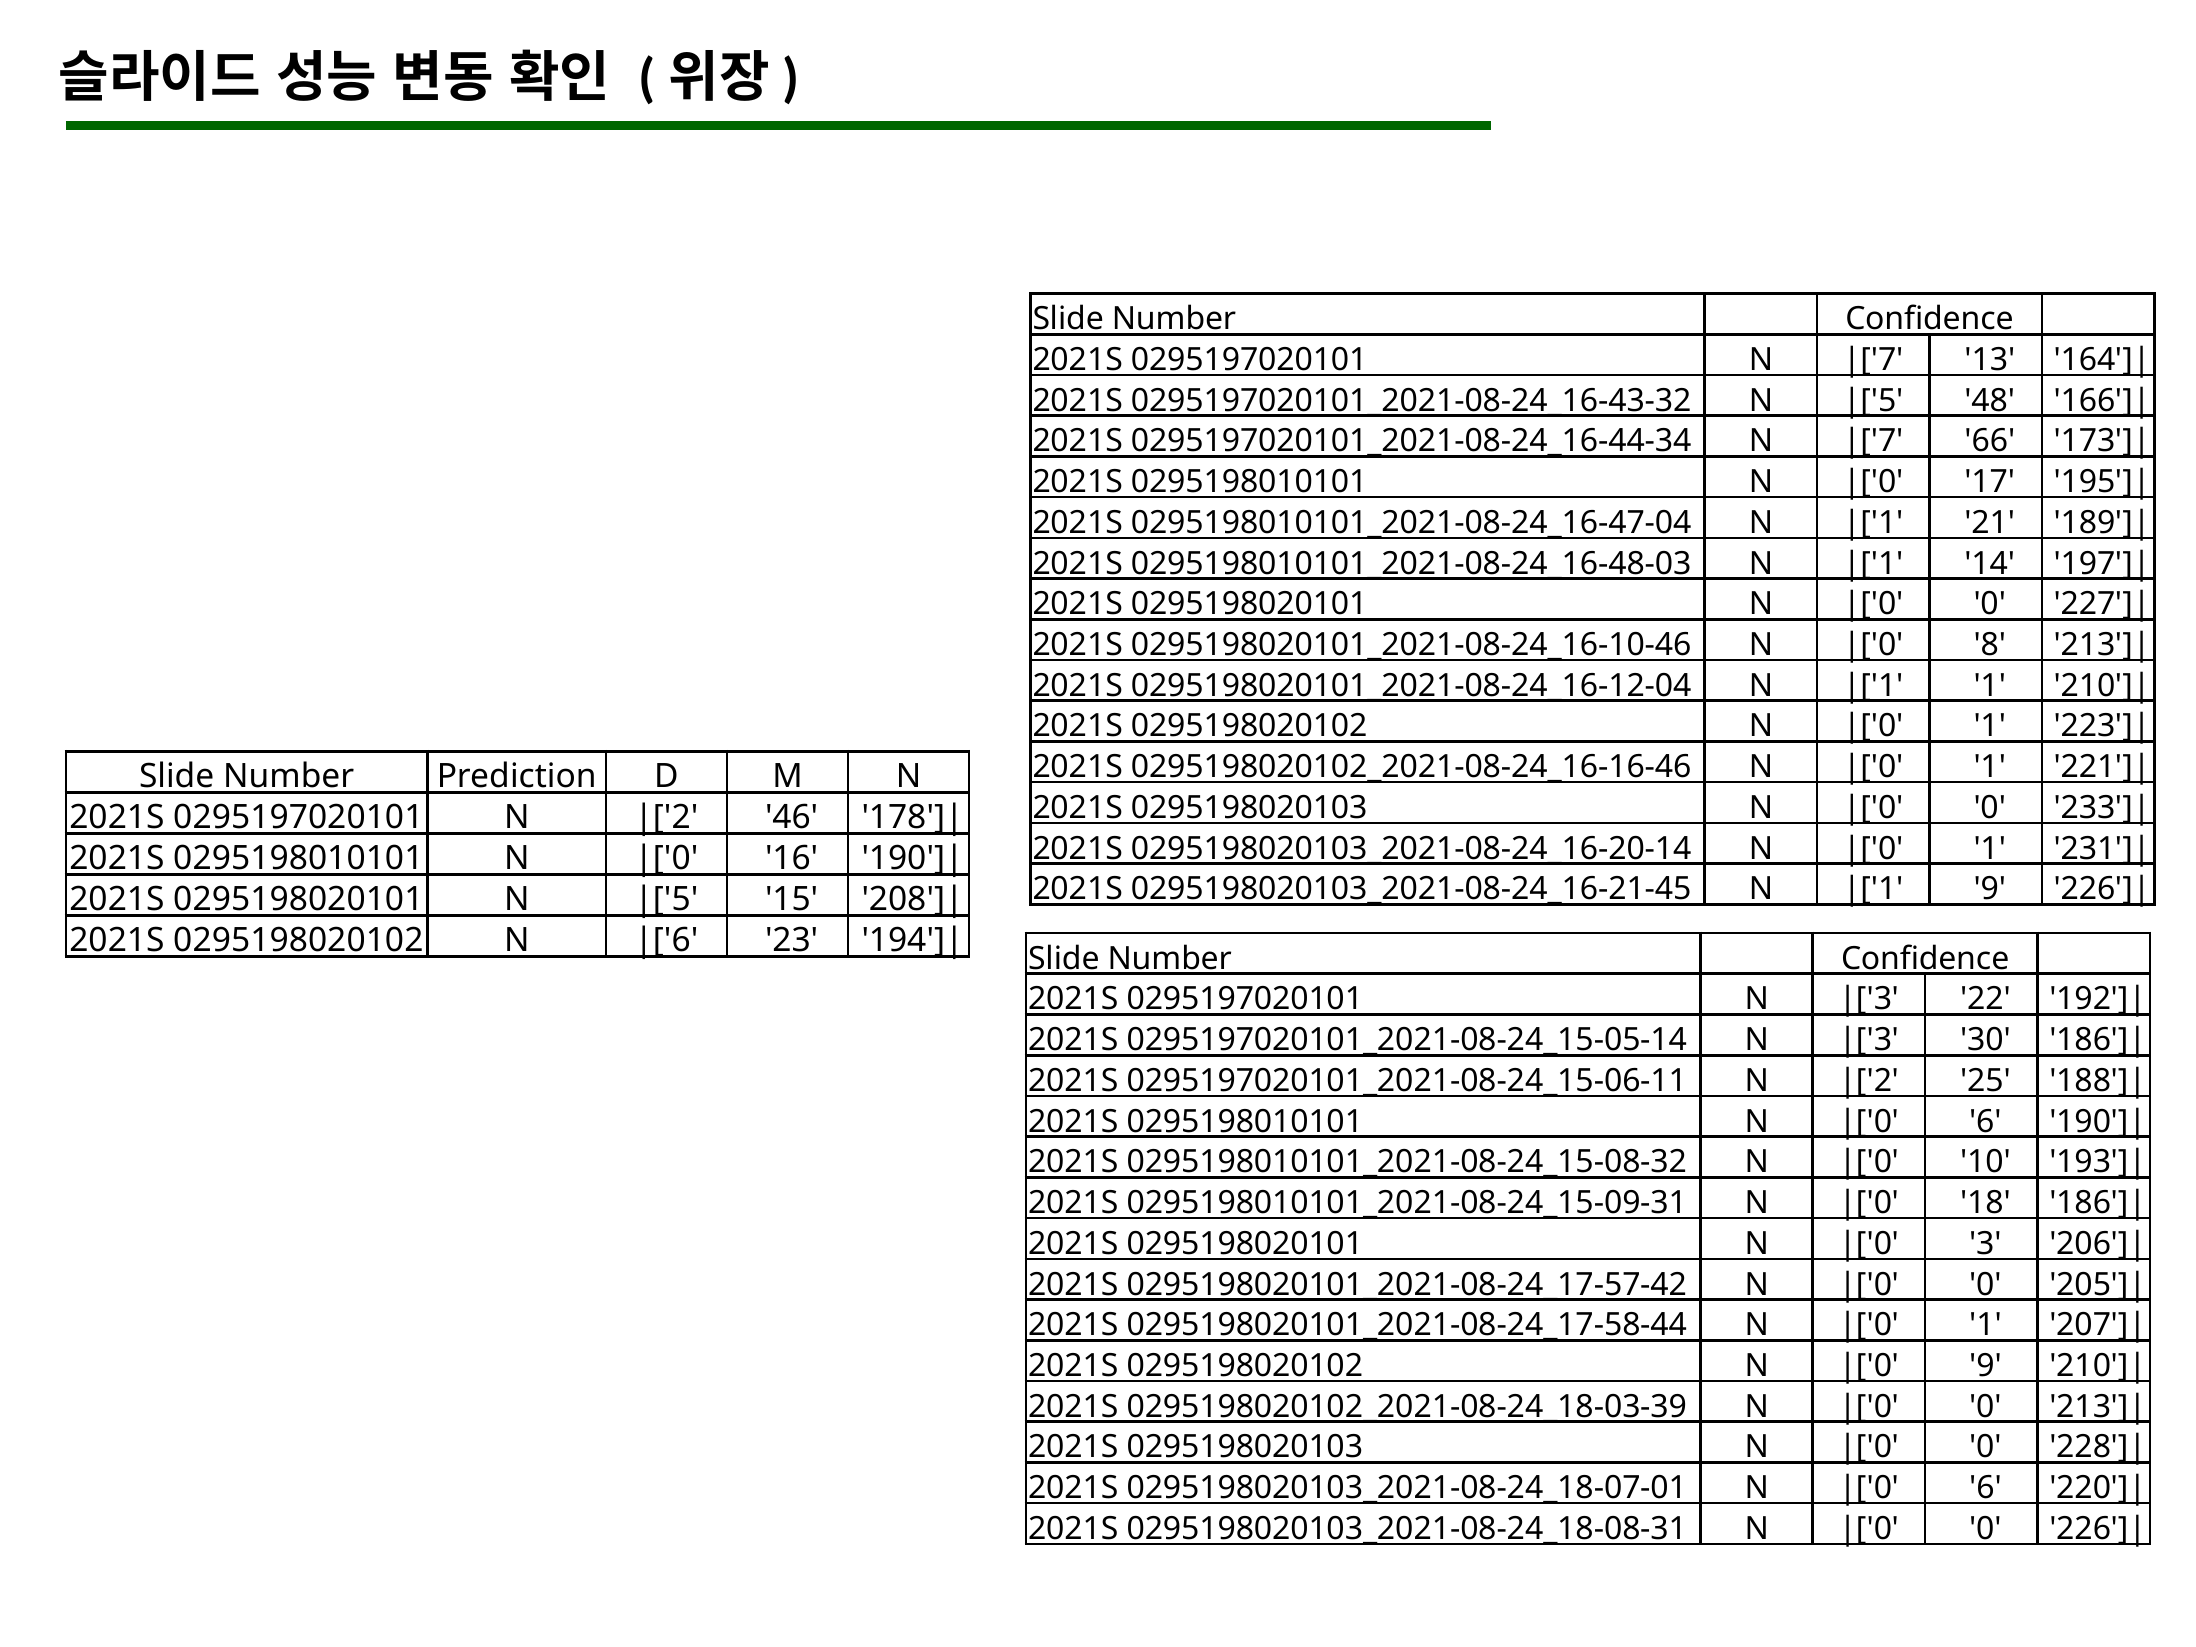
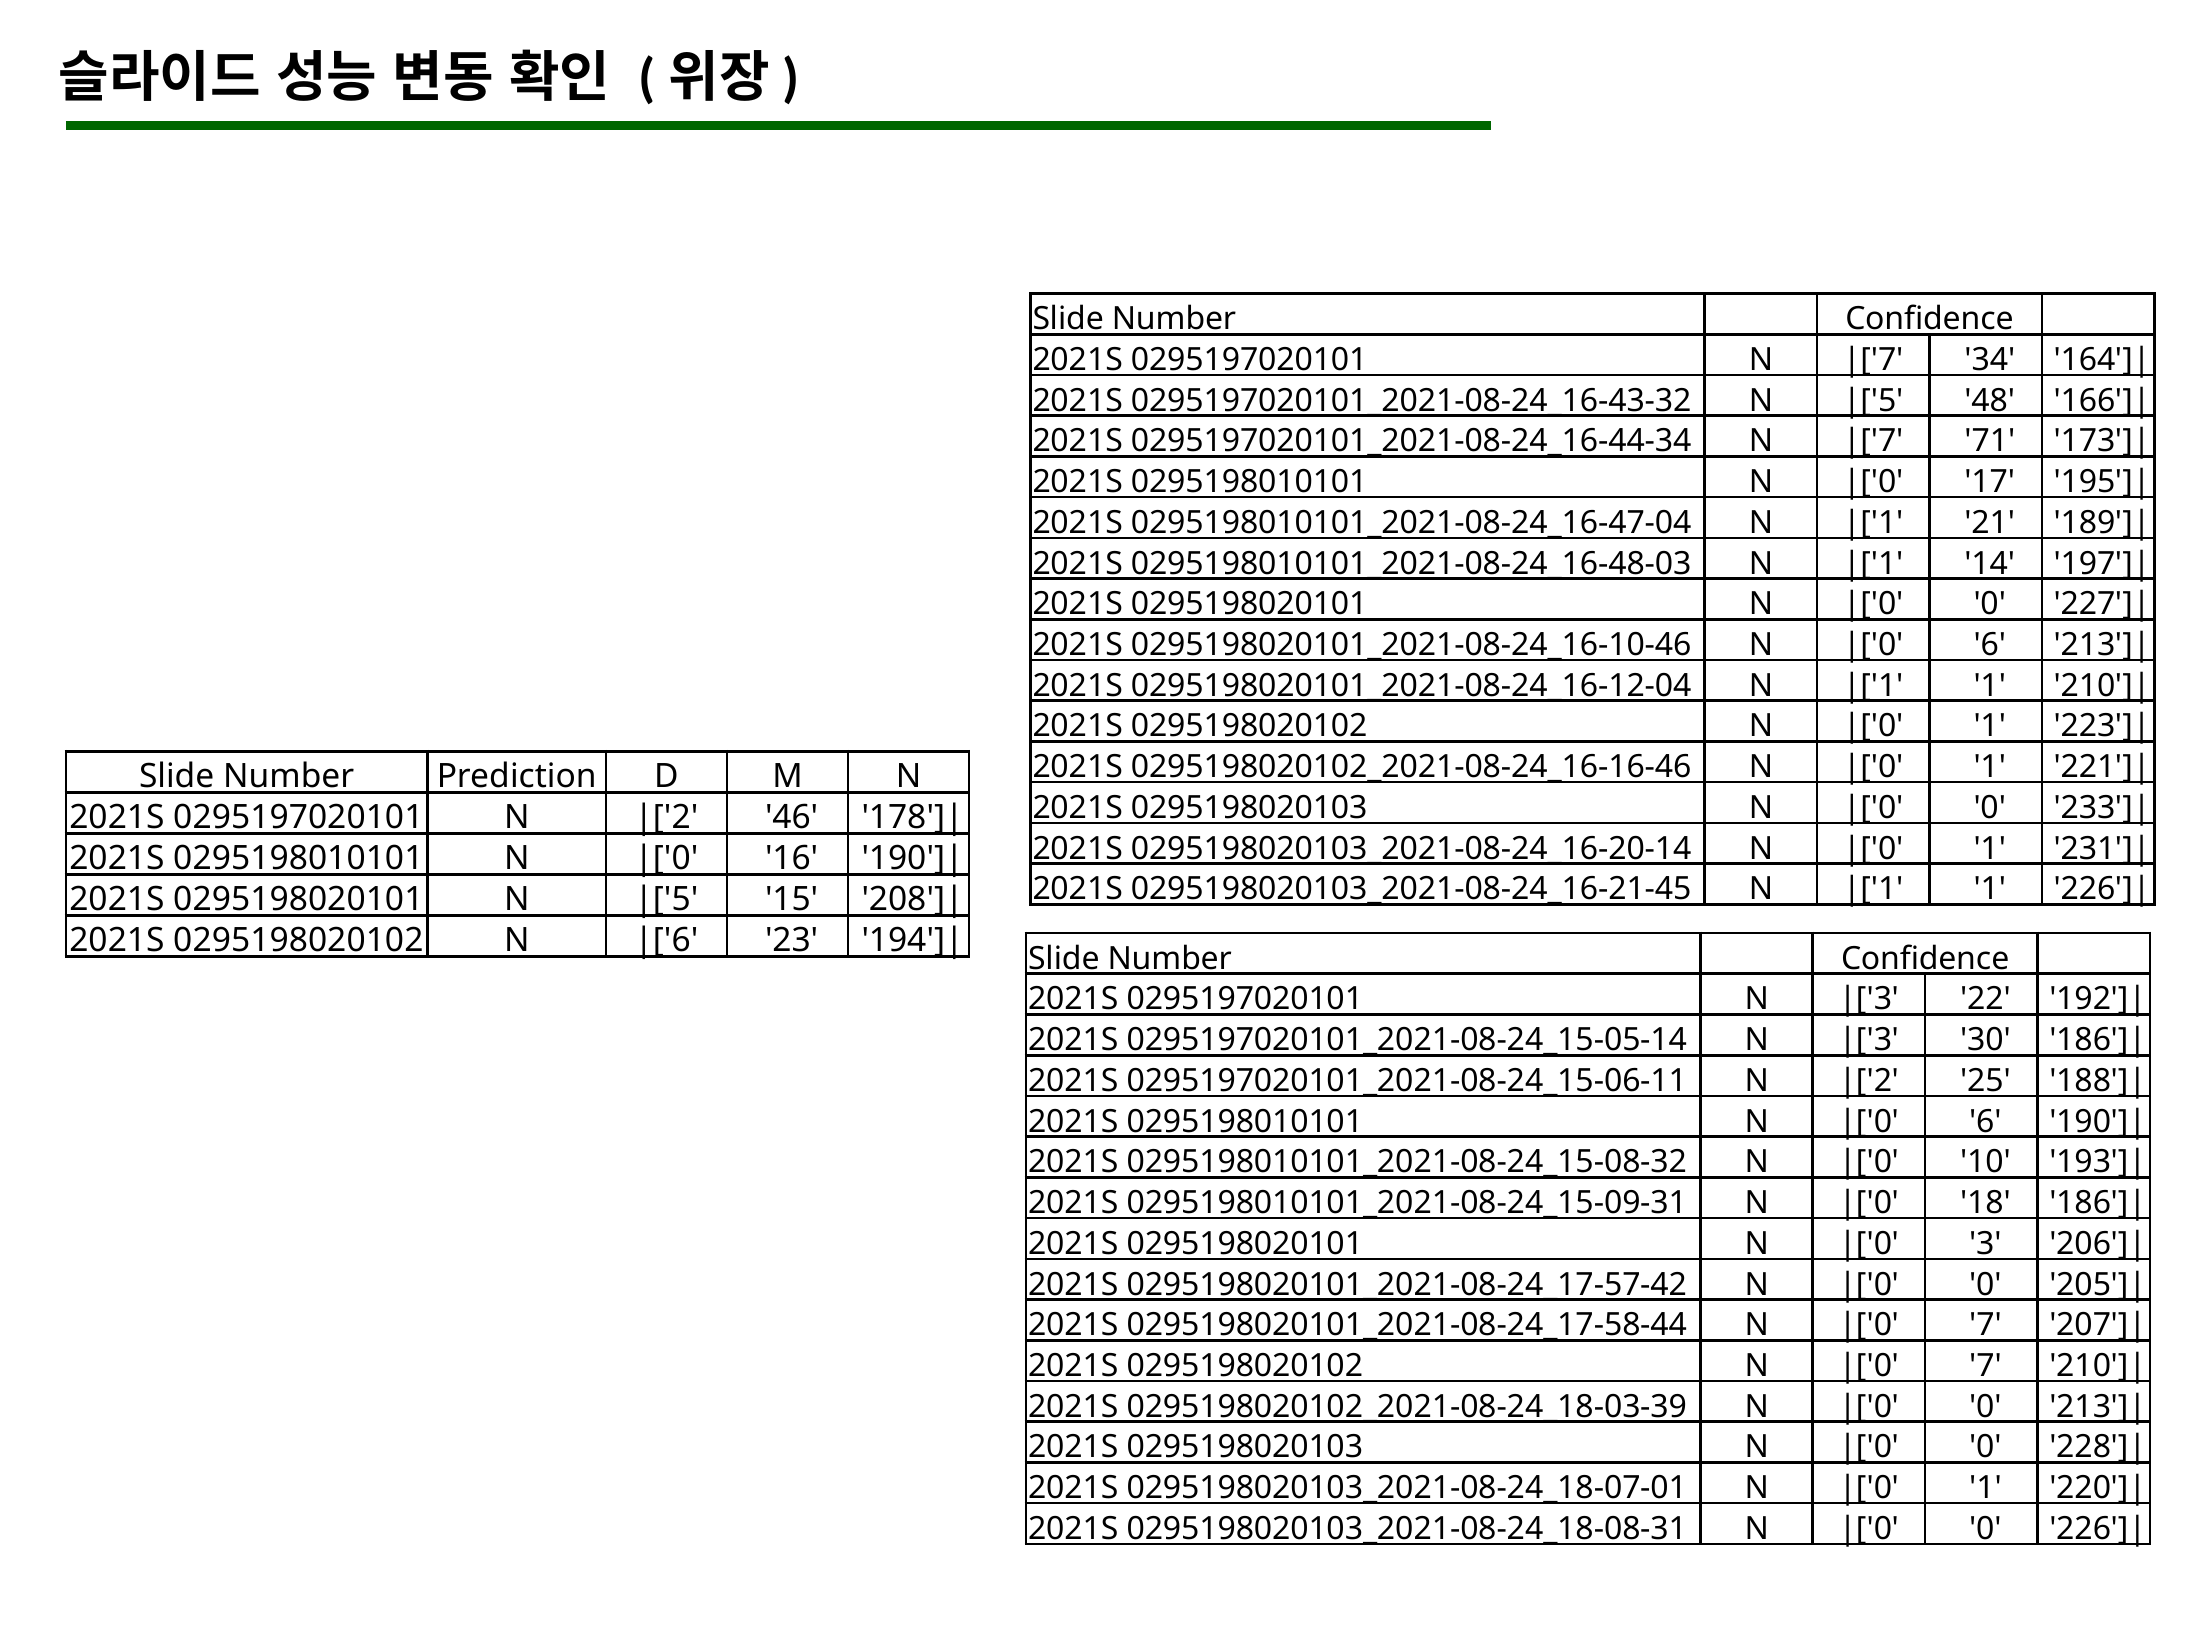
13: 13 -> 34
66: 66 -> 71
8 at (1990, 645): 8 -> 6
9 at (1990, 889): 9 -> 1
1 at (1985, 1325): 1 -> 7
9 at (1985, 1366): 9 -> 7
6 at (1985, 1488): 6 -> 1
